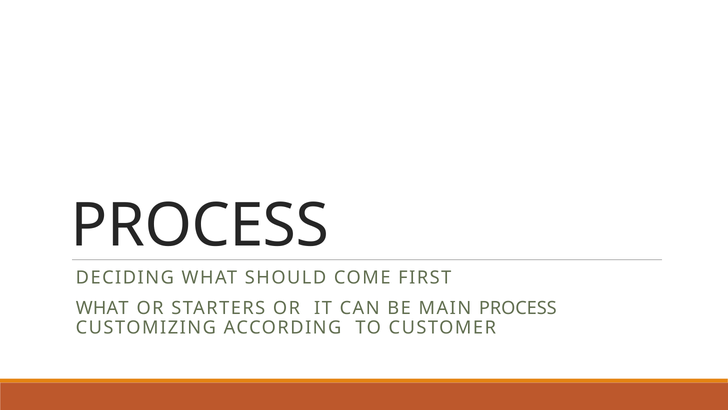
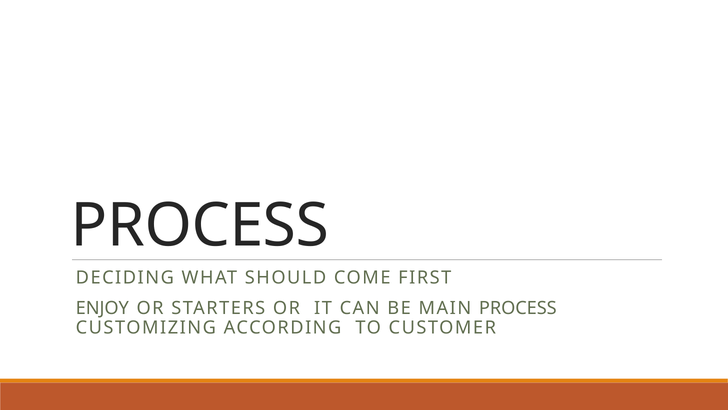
WHAT at (102, 308): WHAT -> ENJOY
